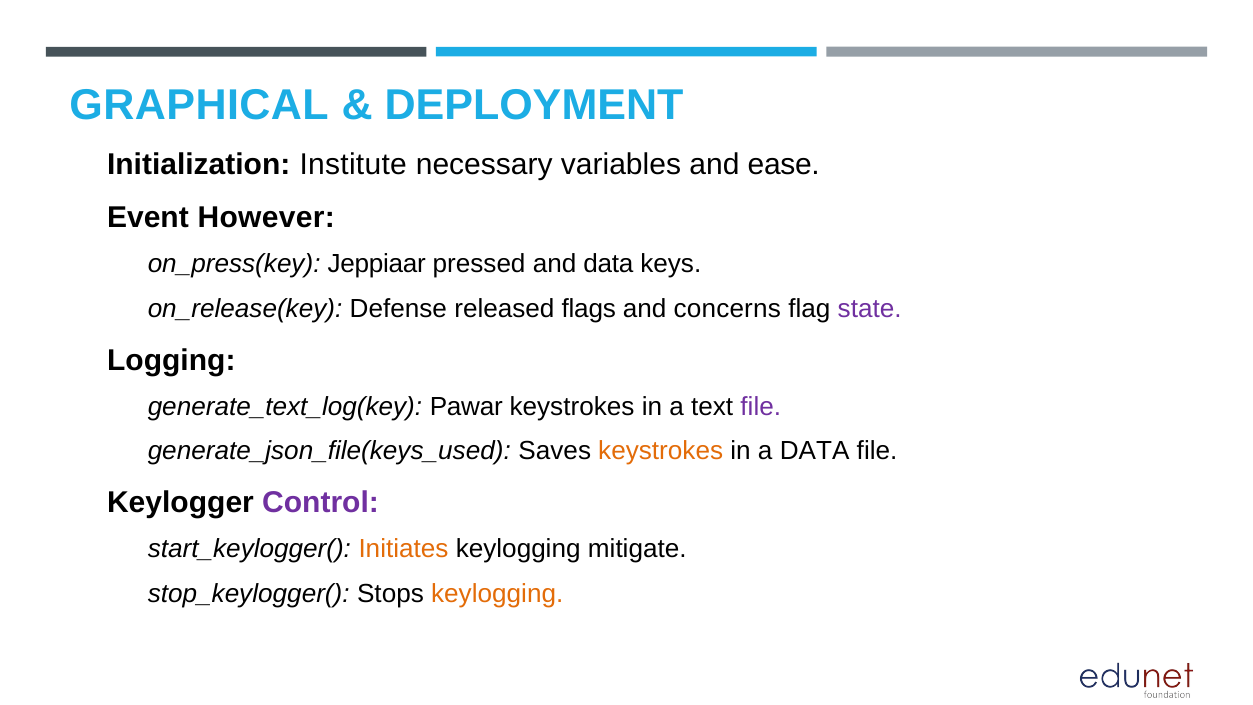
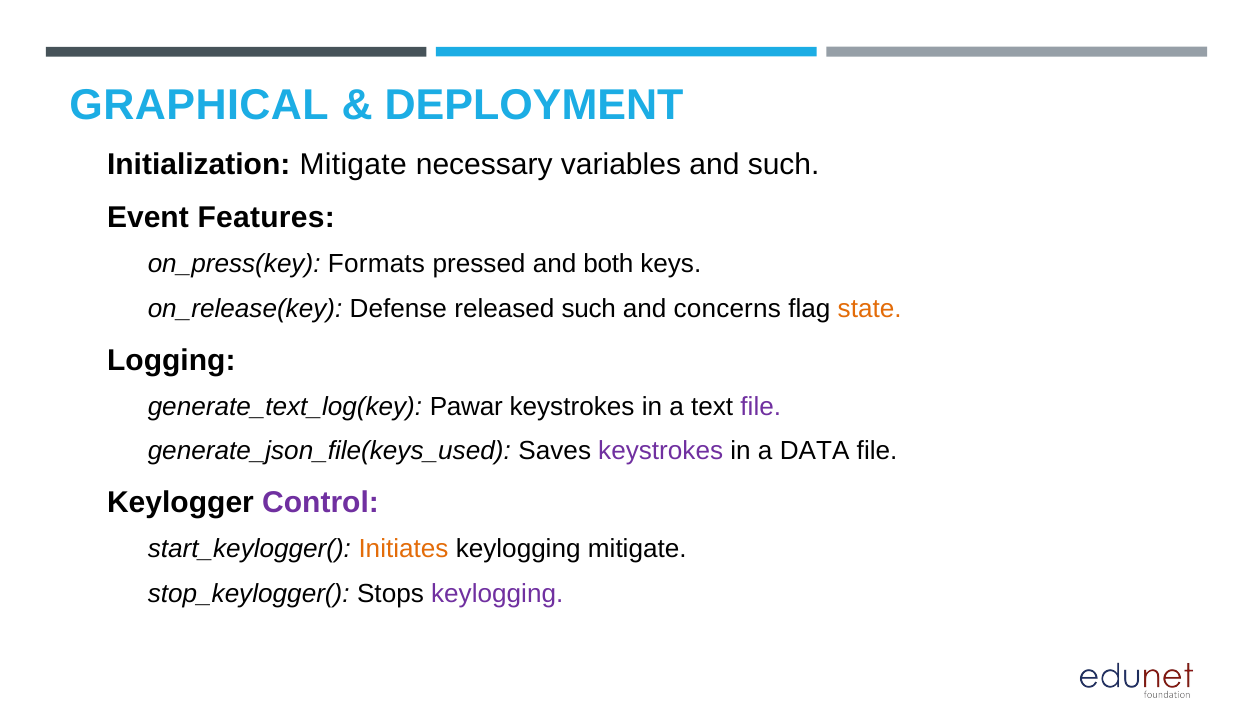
Institute at (353, 164): Institute -> Mitigate
and ease: ease -> such
However: However -> Features
Jeppiaar: Jeppiaar -> Formats
and data: data -> both
released flags: flags -> such
state colour: purple -> orange
keystrokes at (661, 451) colour: orange -> purple
keylogging at (497, 594) colour: orange -> purple
